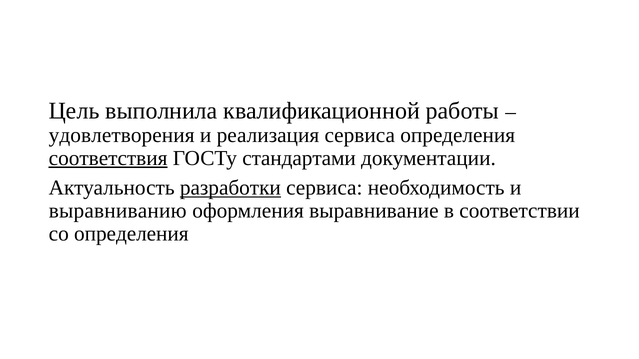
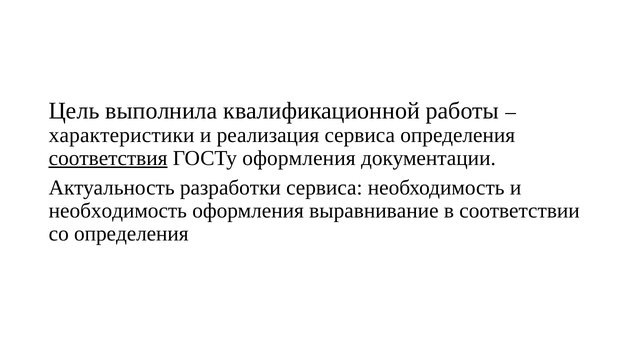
удовлетворения: удовлетворения -> характеристики
ГОСТу стандартами: стандартами -> оформления
разработки underline: present -> none
выравниванию at (118, 211): выравниванию -> необходимость
